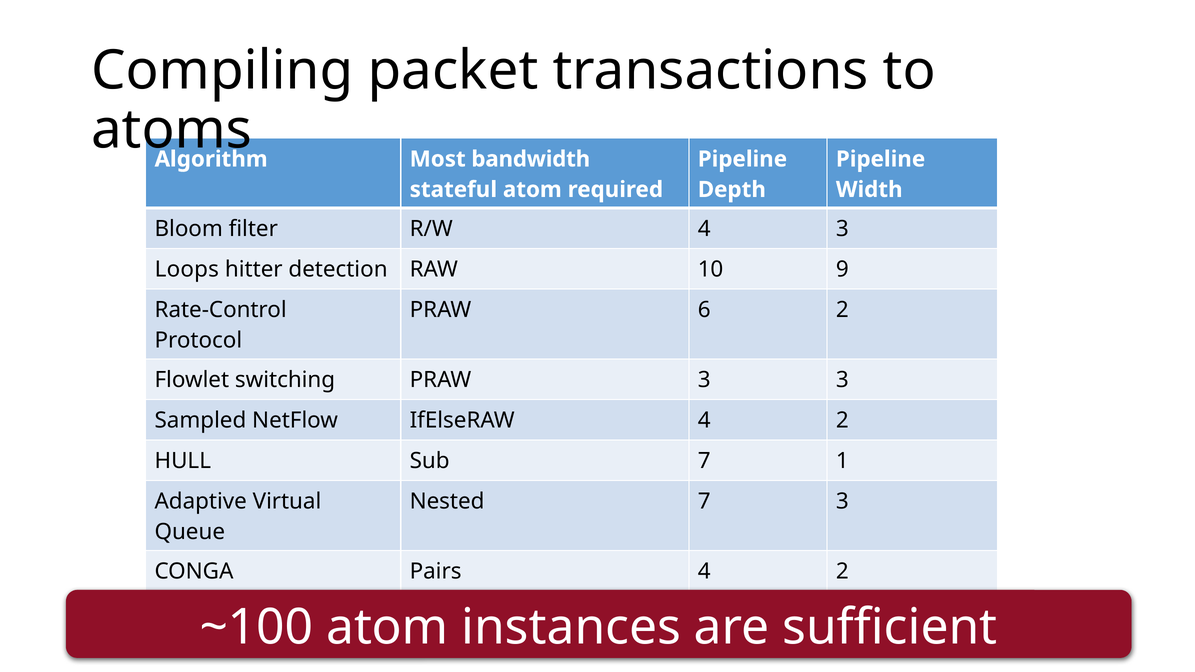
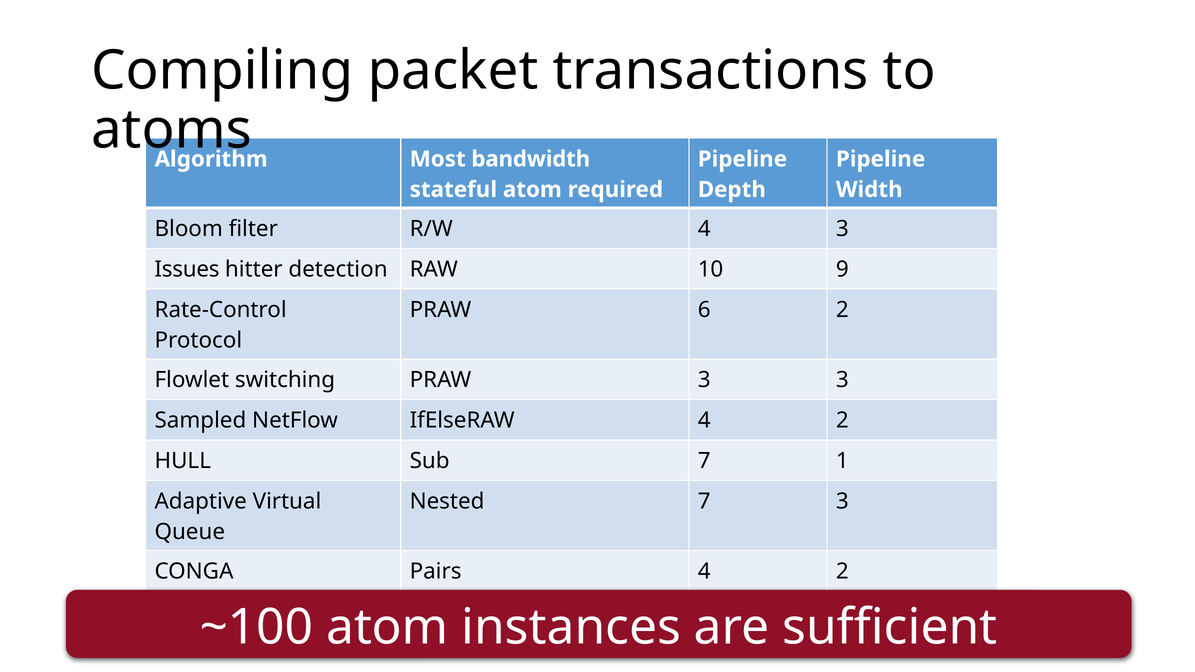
Loops: Loops -> Issues
